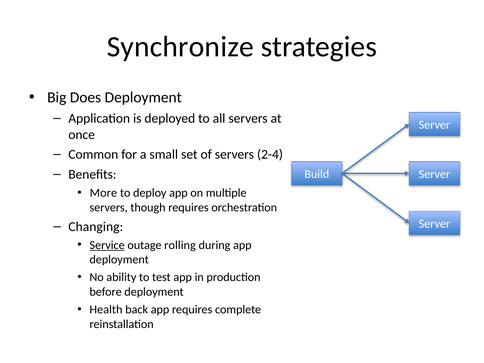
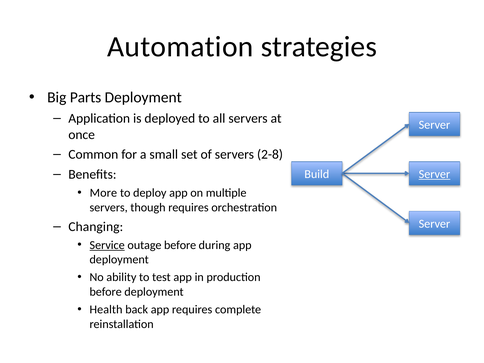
Synchronize: Synchronize -> Automation
Does: Does -> Parts
2-4: 2-4 -> 2-8
Server at (434, 174) underline: none -> present
outage rolling: rolling -> before
